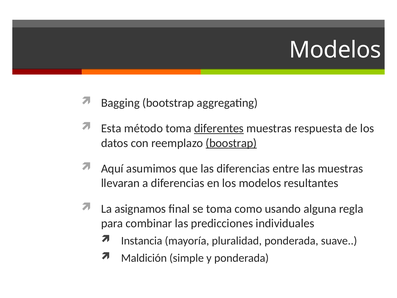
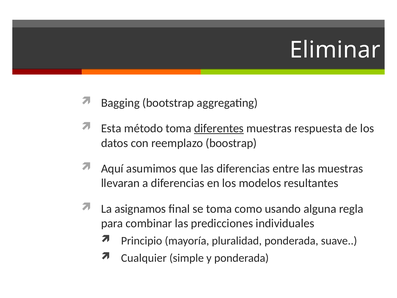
Modelos at (335, 50): Modelos -> Eliminar
boostrap underline: present -> none
Instancia: Instancia -> Principio
Maldición: Maldición -> Cualquier
